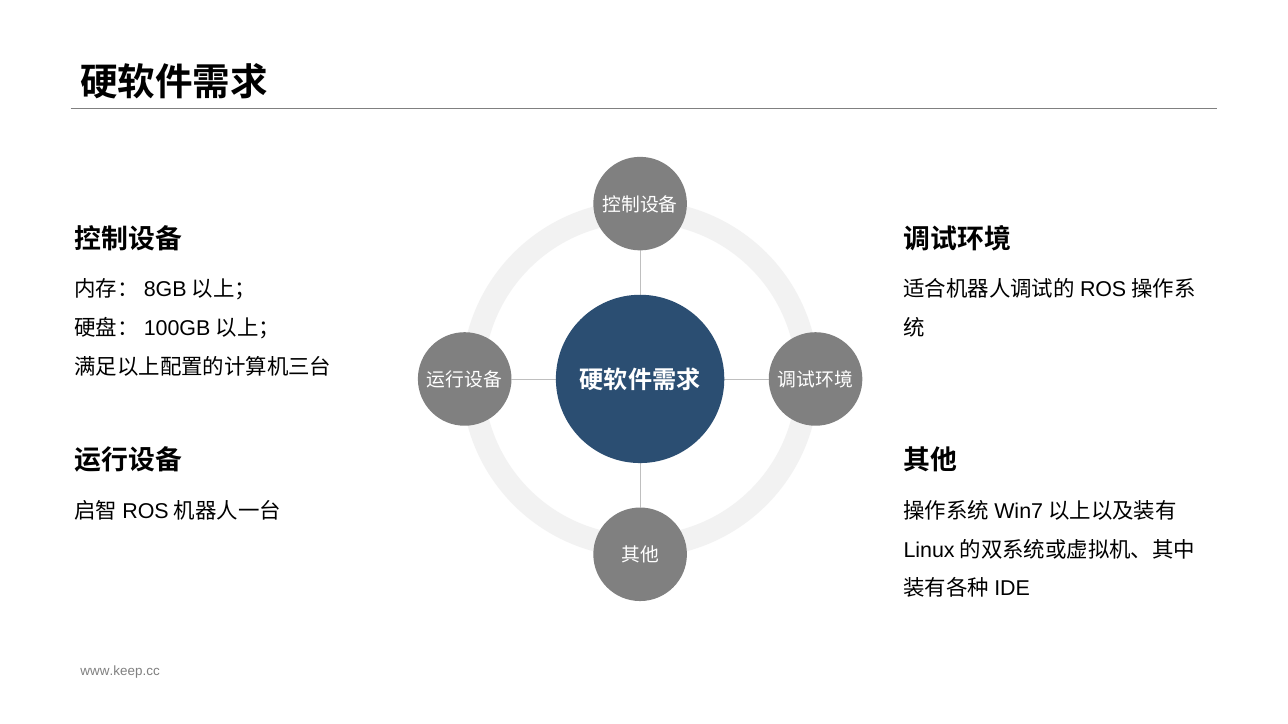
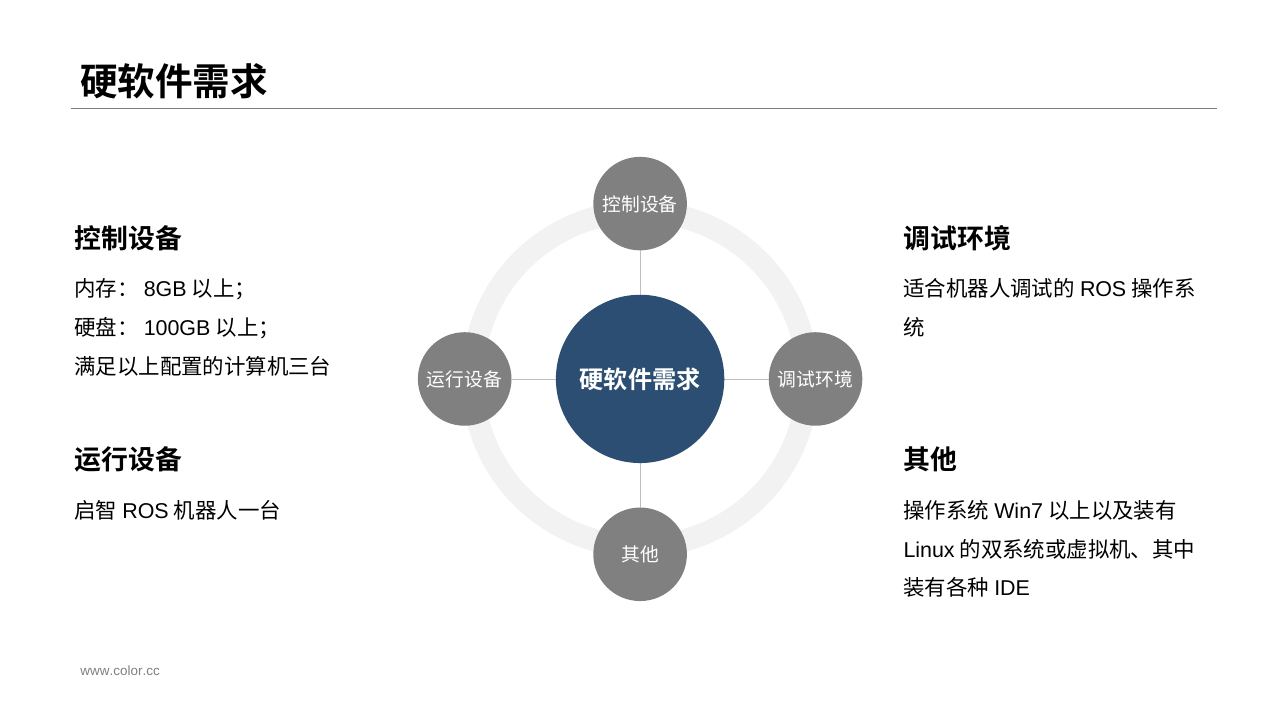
www.keep.cc: www.keep.cc -> www.color.cc
